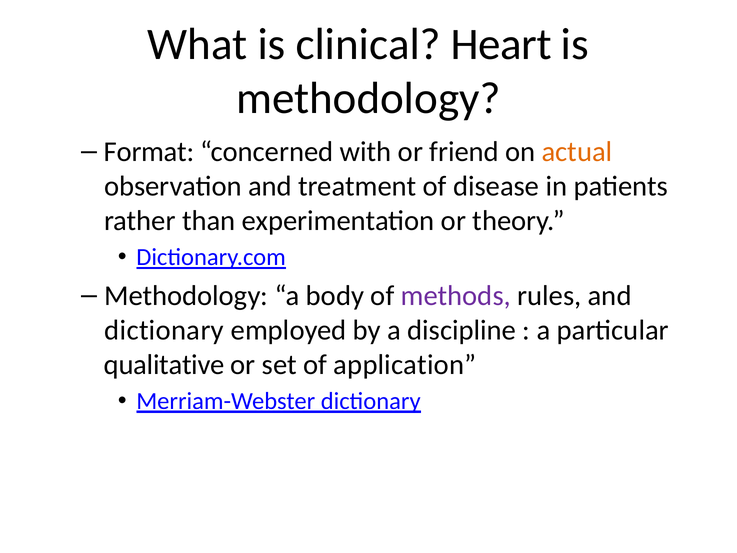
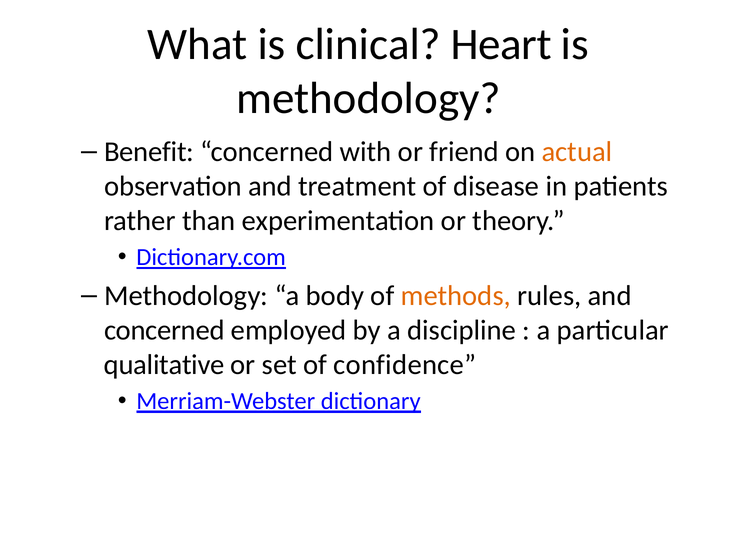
Format: Format -> Benefit
methods colour: purple -> orange
dictionary at (164, 330): dictionary -> concerned
application: application -> confidence
